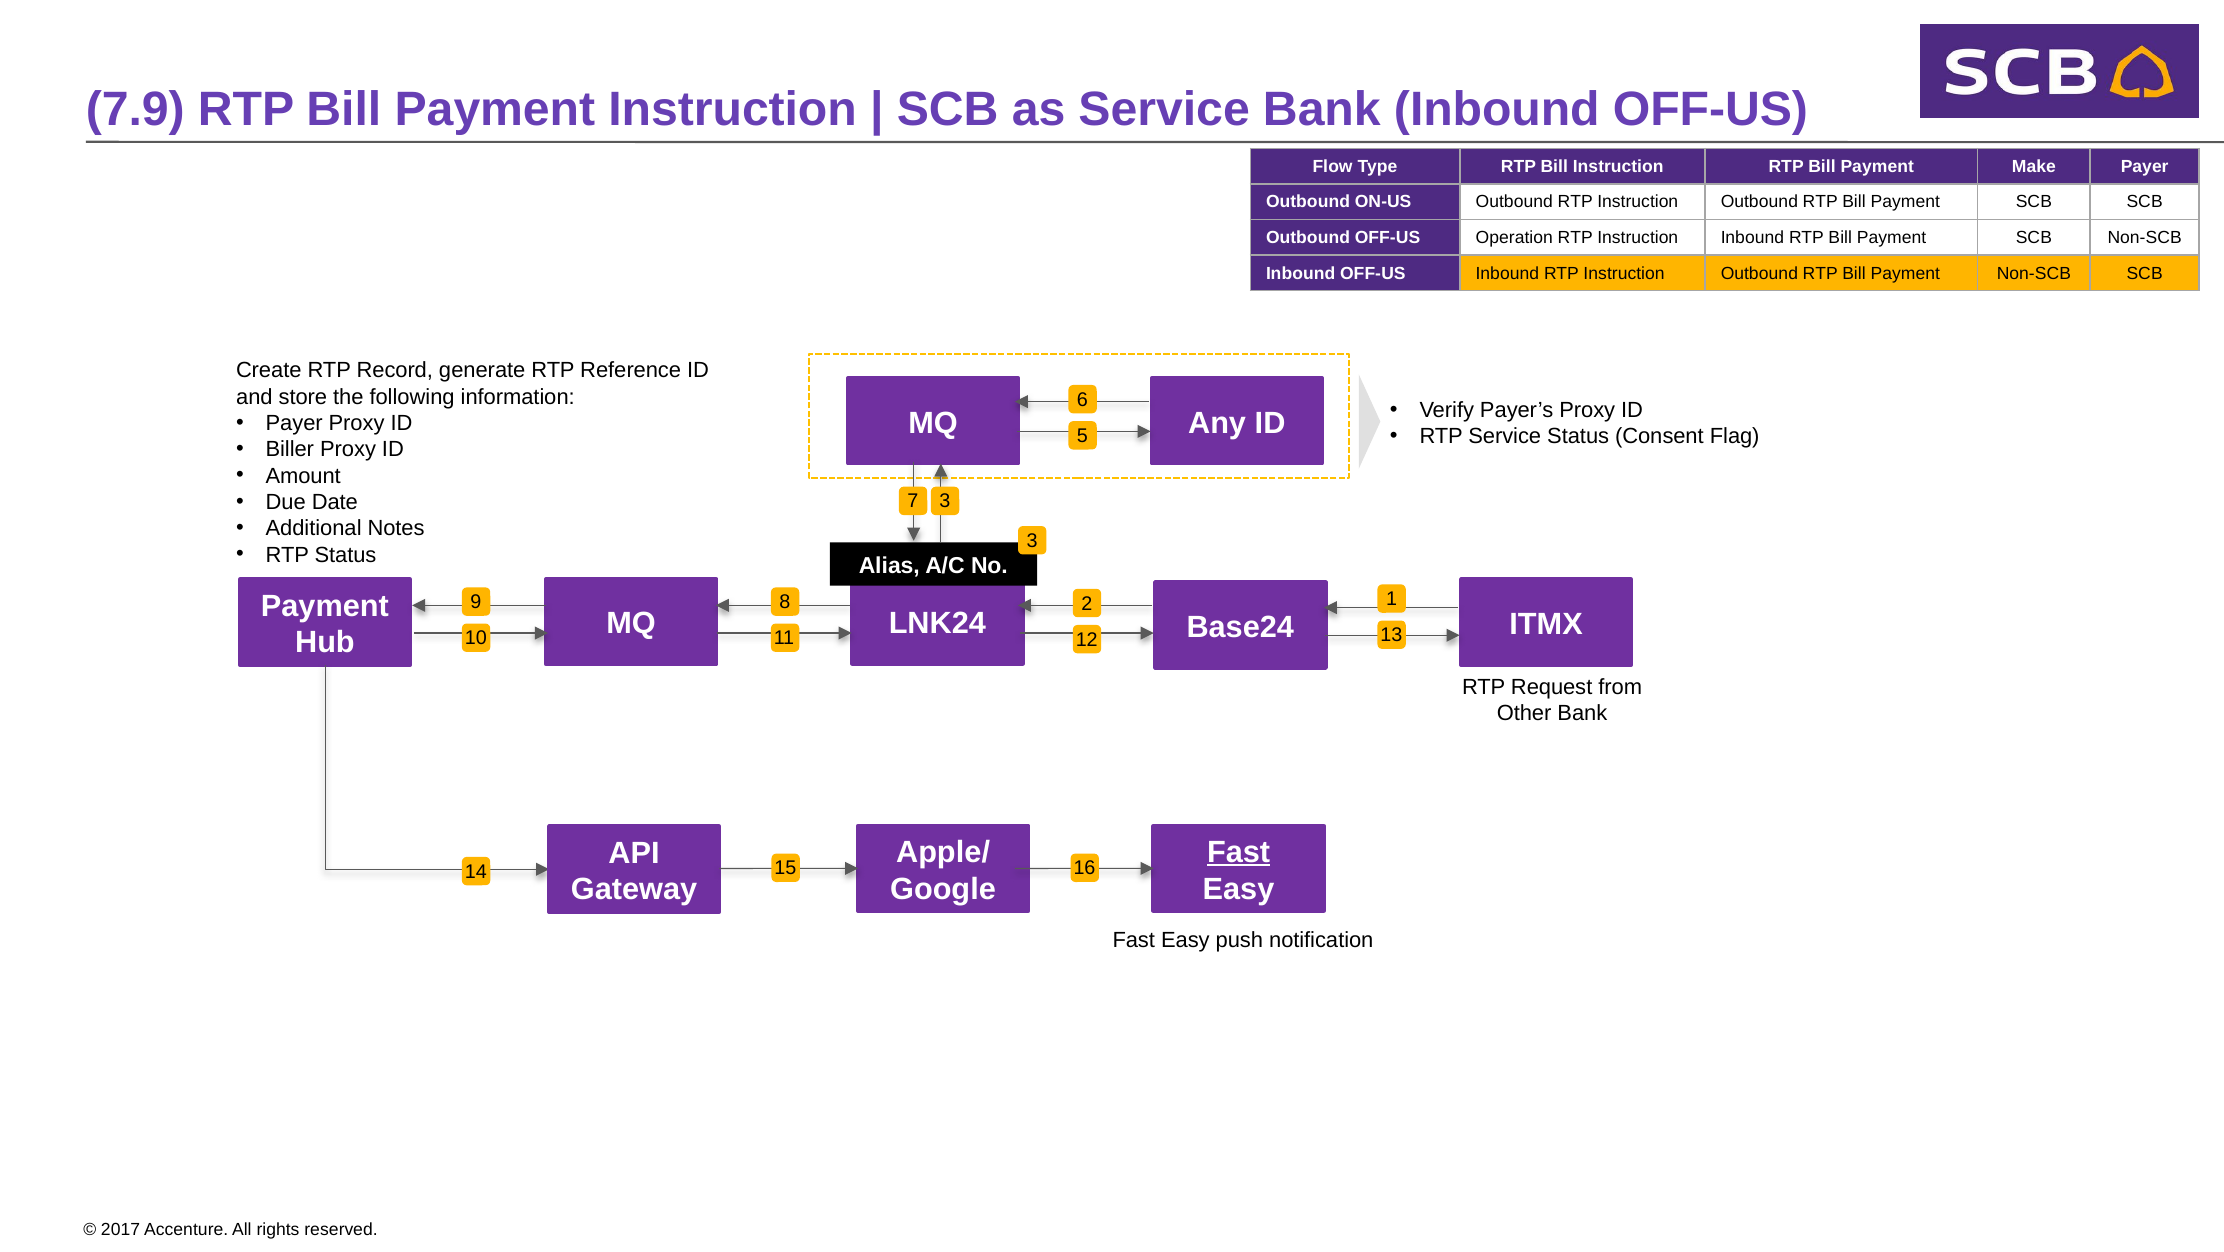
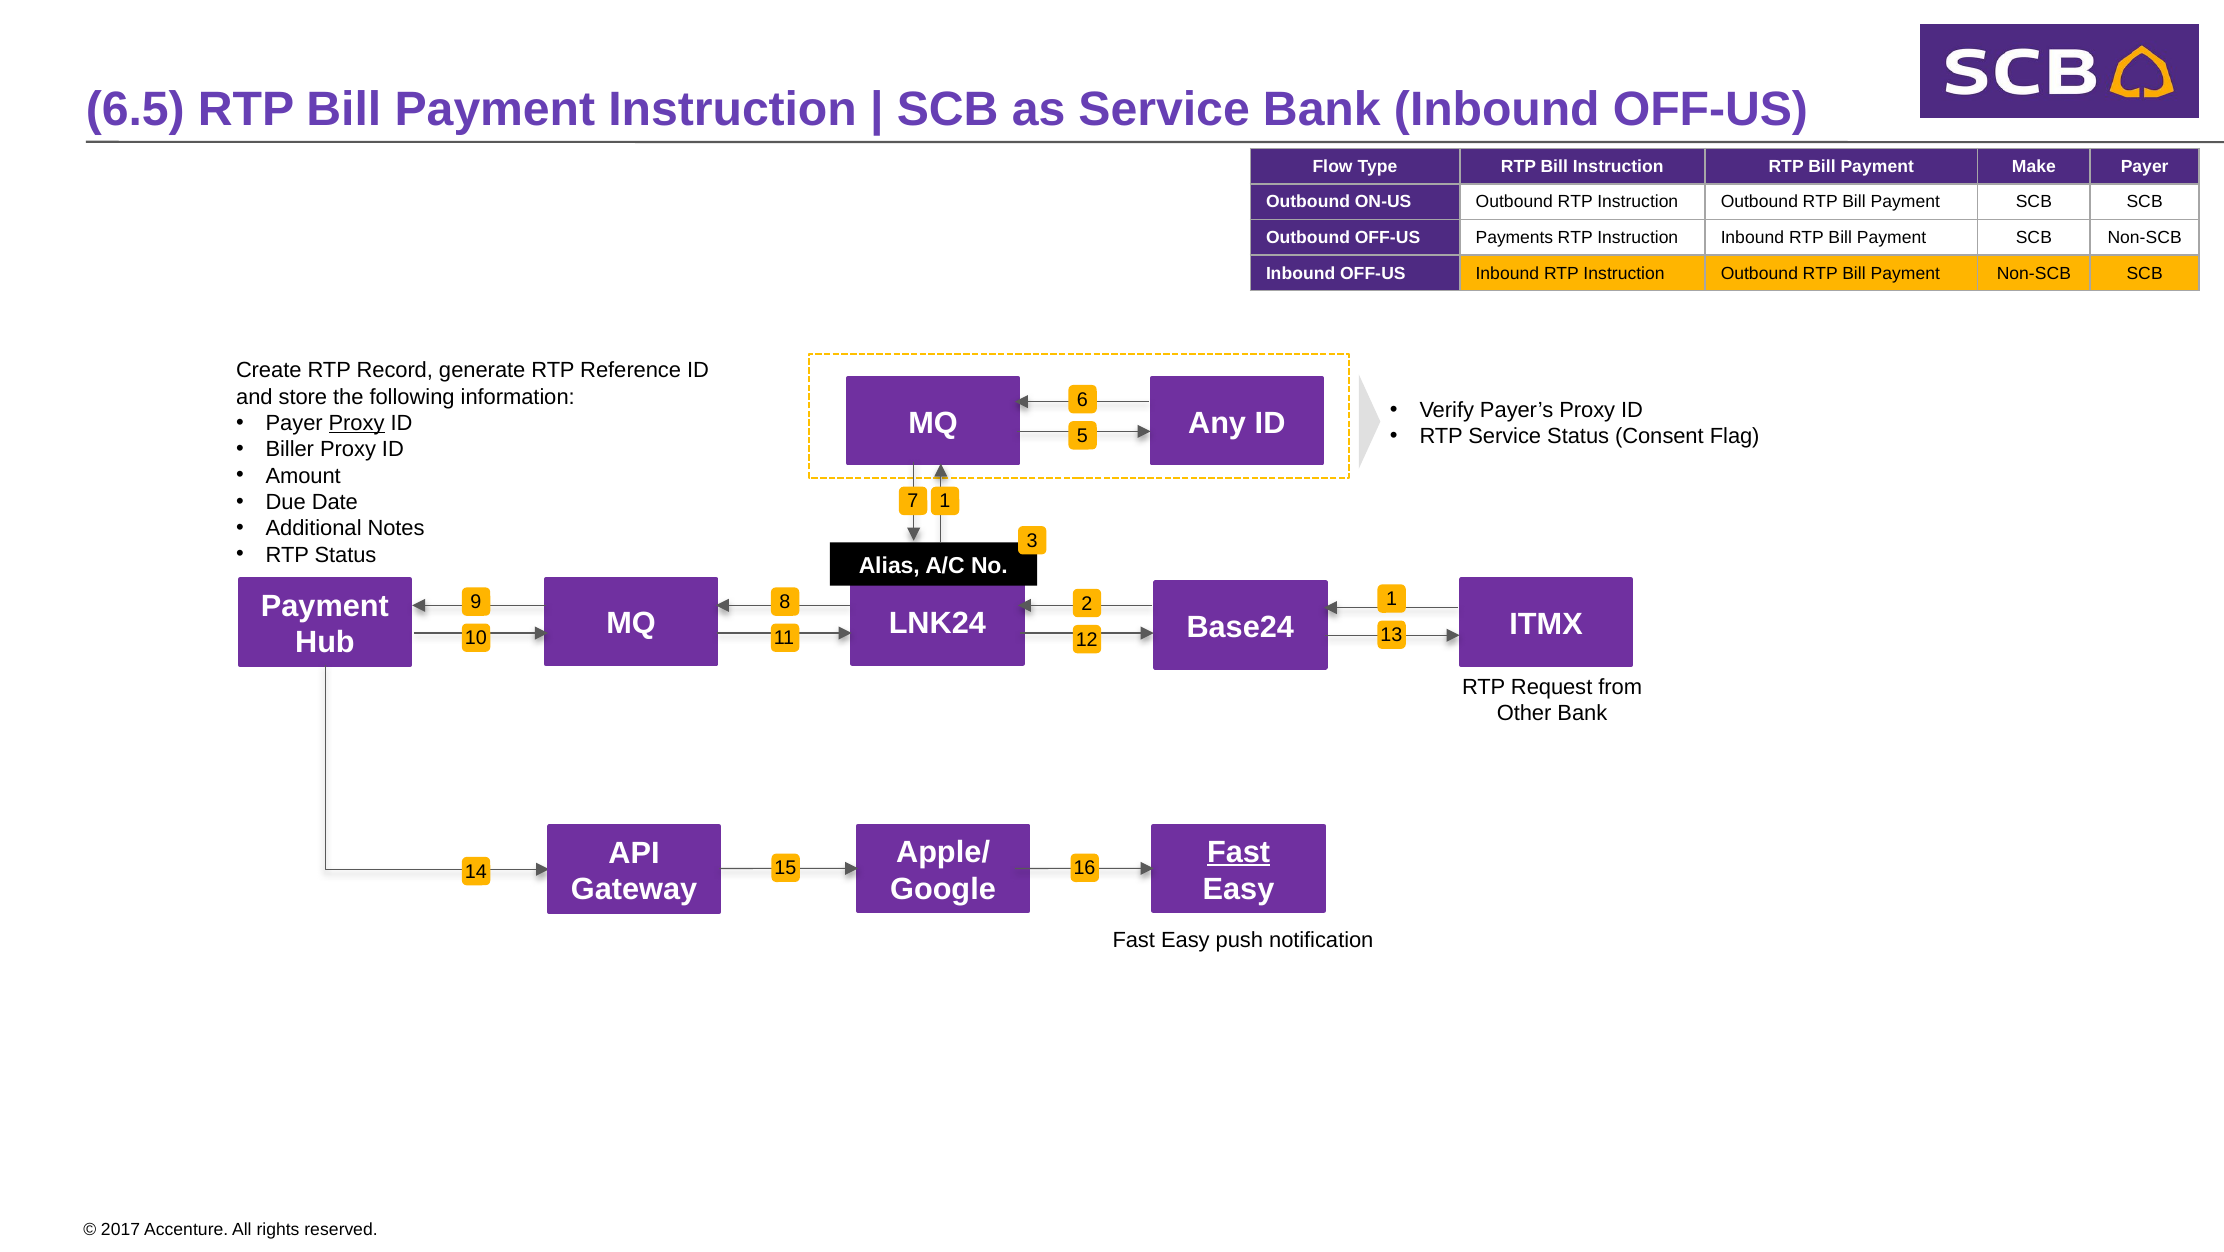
7.9: 7.9 -> 6.5
Operation: Operation -> Payments
Proxy at (357, 423) underline: none -> present
7 3: 3 -> 1
